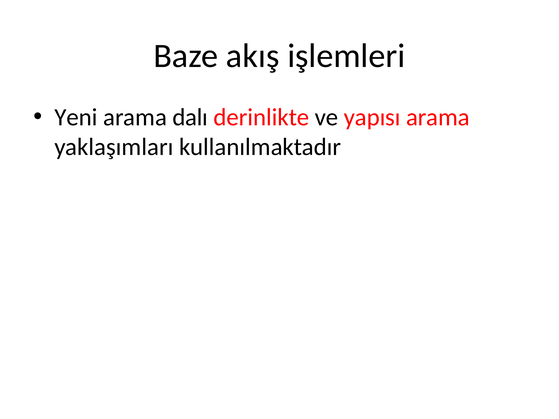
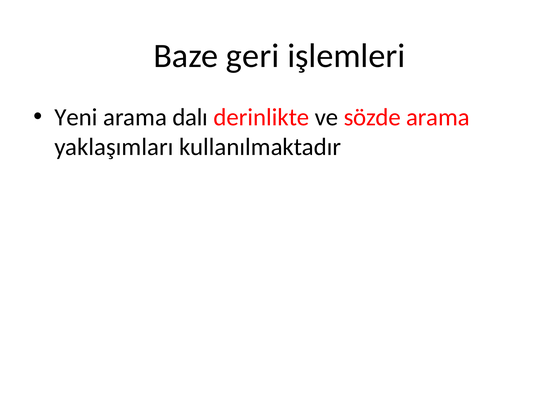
akış: akış -> geri
yapısı: yapısı -> sözde
